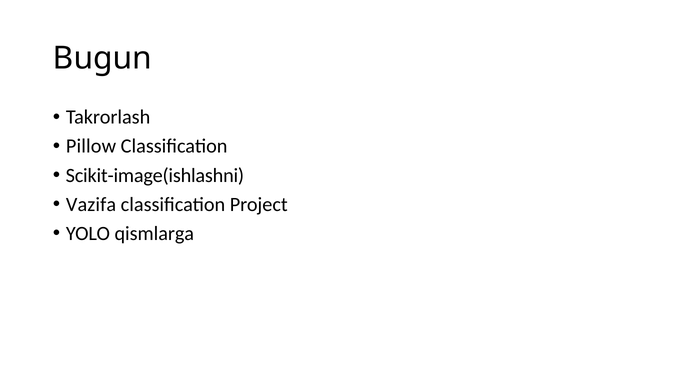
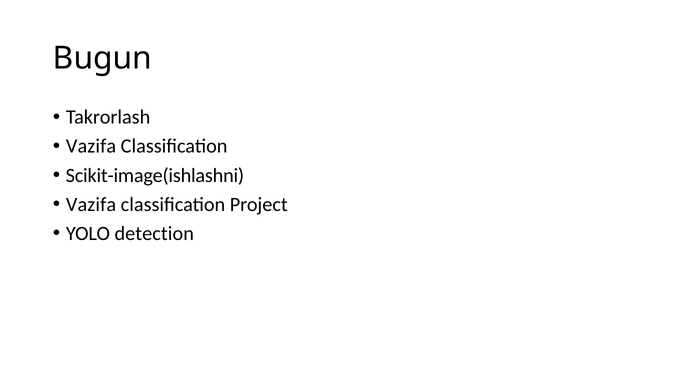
Pillow at (91, 146): Pillow -> Vazifa
qismlarga: qismlarga -> detection
